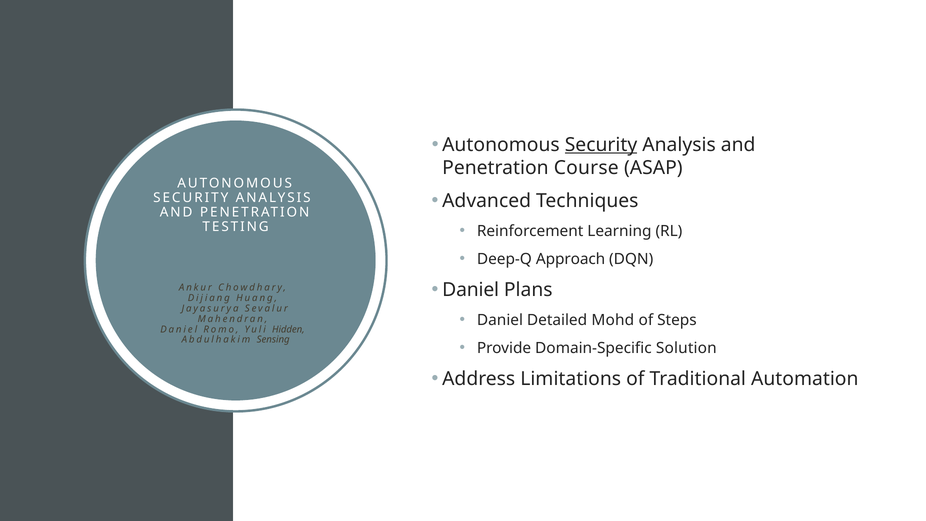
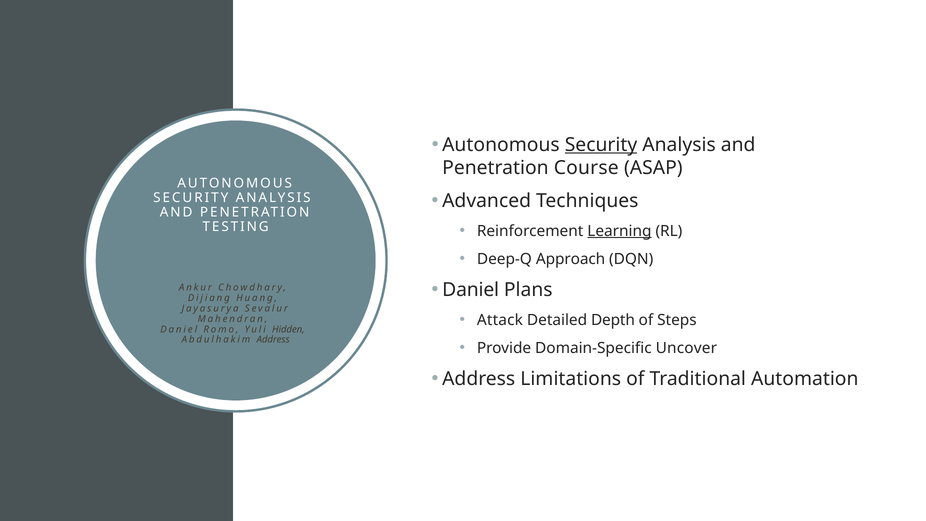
Learning underline: none -> present
Daniel at (500, 320): Daniel -> Attack
Mohd: Mohd -> Depth
Abdulhakim Sensing: Sensing -> Address
Solution: Solution -> Uncover
